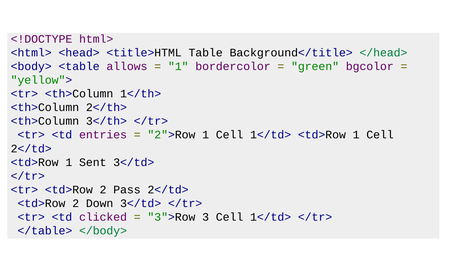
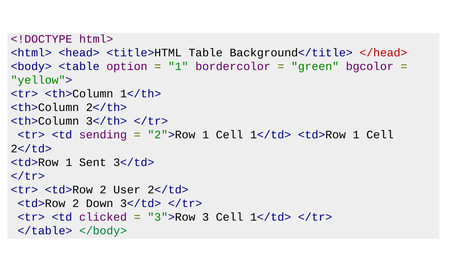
</head> colour: green -> red
allows: allows -> option
entries: entries -> sending
Pass: Pass -> User
